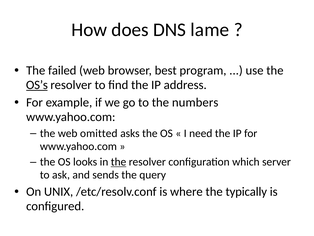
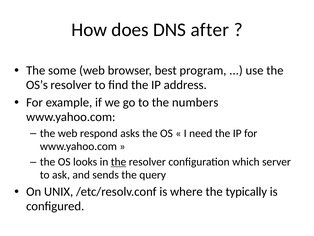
lame: lame -> after
failed: failed -> some
OS’s underline: present -> none
omitted: omitted -> respond
